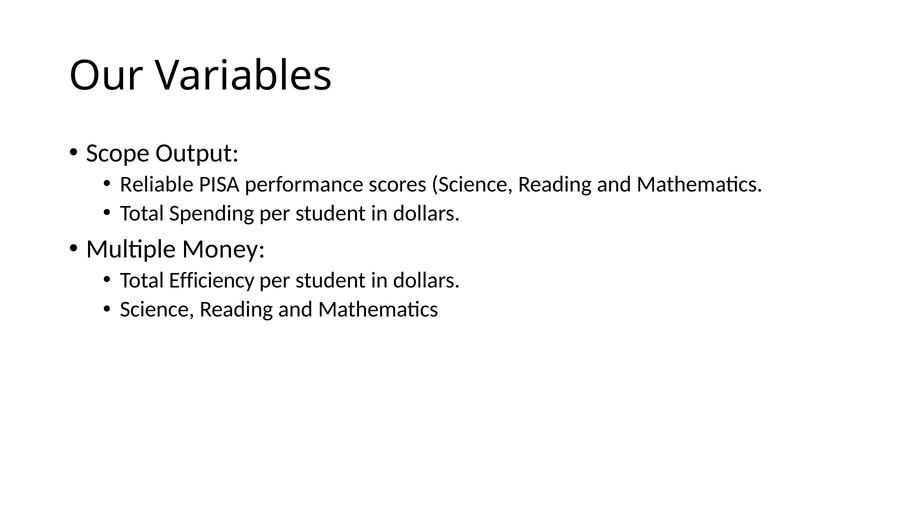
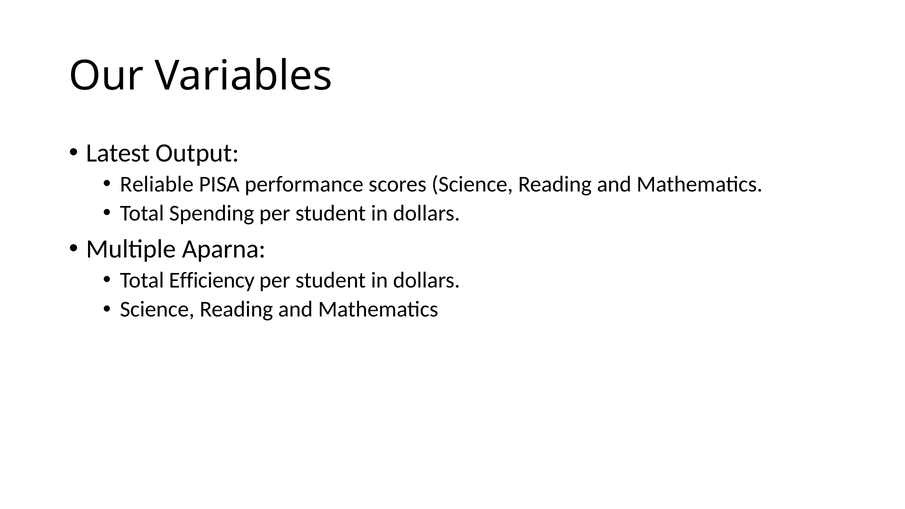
Scope: Scope -> Latest
Money: Money -> Aparna
